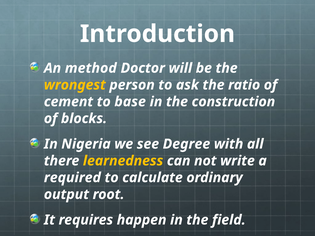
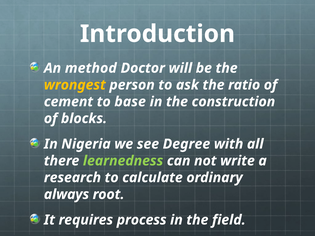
learnedness colour: yellow -> light green
required: required -> research
output: output -> always
happen: happen -> process
